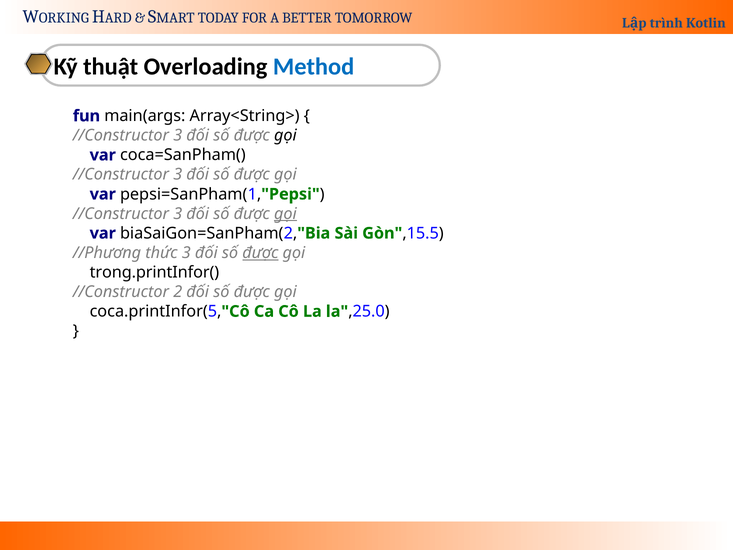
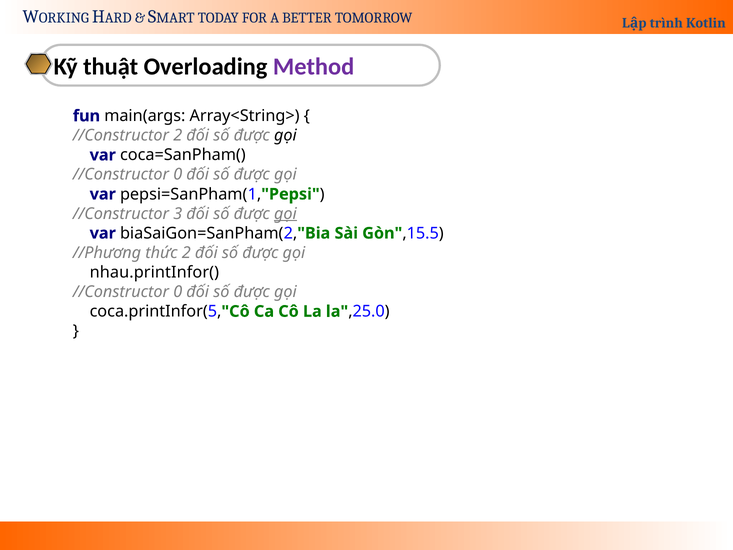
Method colour: blue -> purple
3 at (178, 135): 3 -> 2
3 at (178, 175): 3 -> 0
thức 3: 3 -> 2
được at (260, 253) underline: present -> none
trong.printInfor(: trong.printInfor( -> nhau.printInfor(
2 at (178, 292): 2 -> 0
